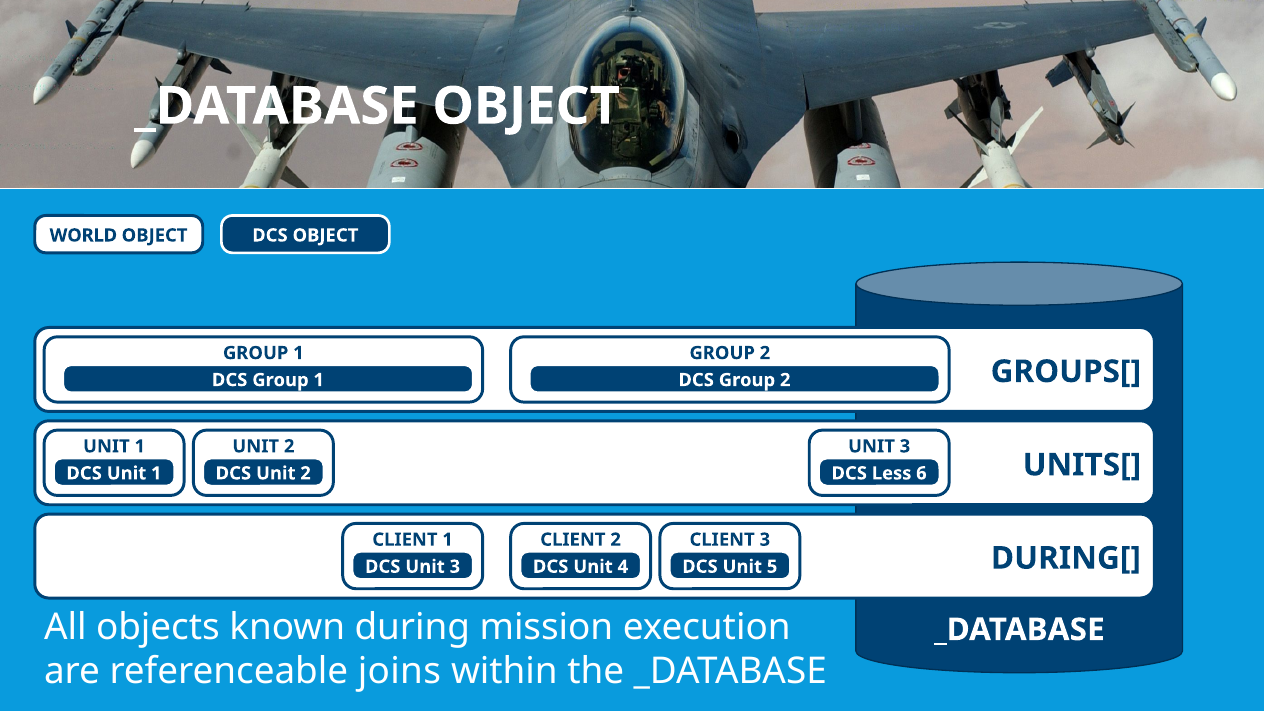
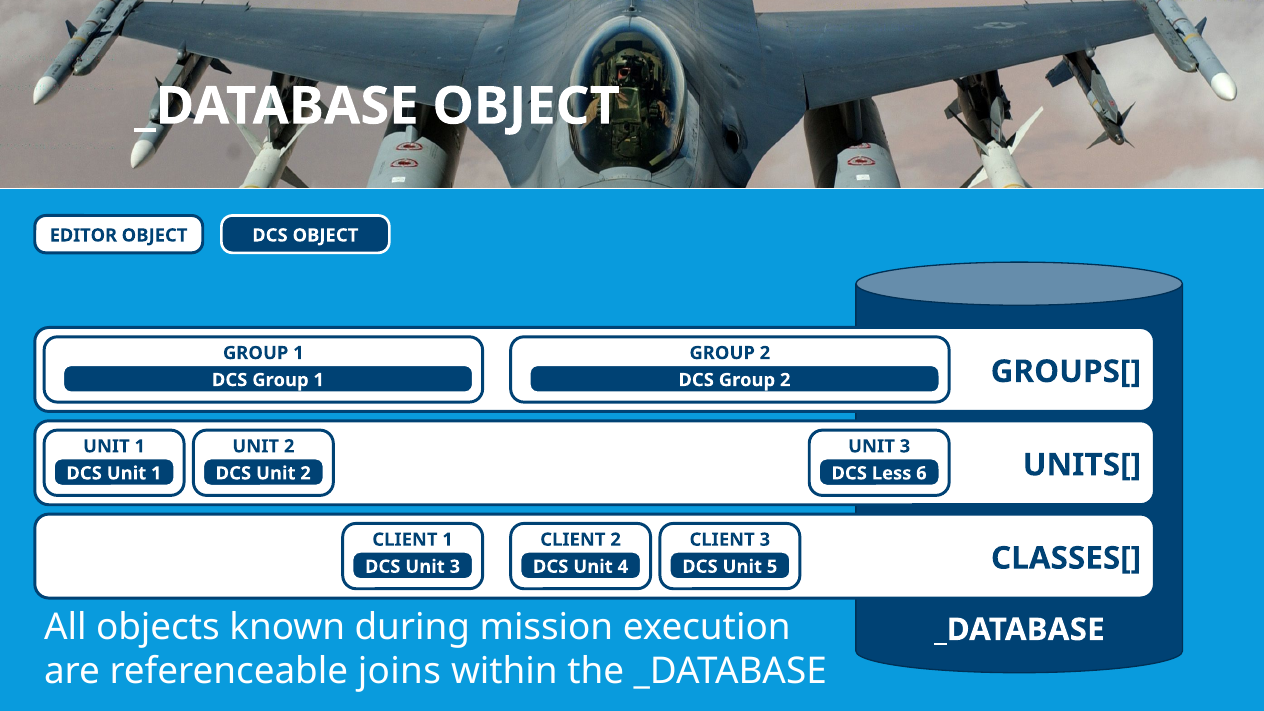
WORLD: WORLD -> EDITOR
DURING[: DURING[ -> CLASSES[
